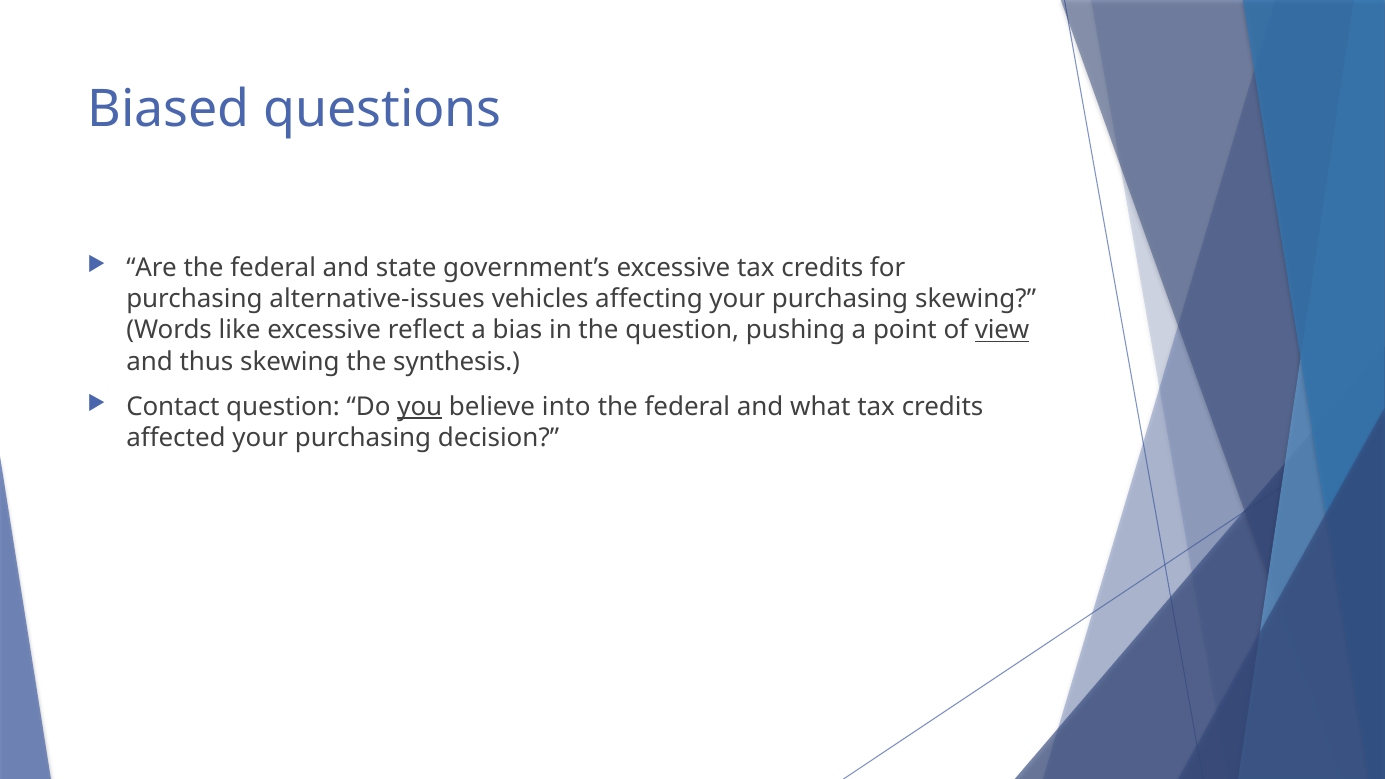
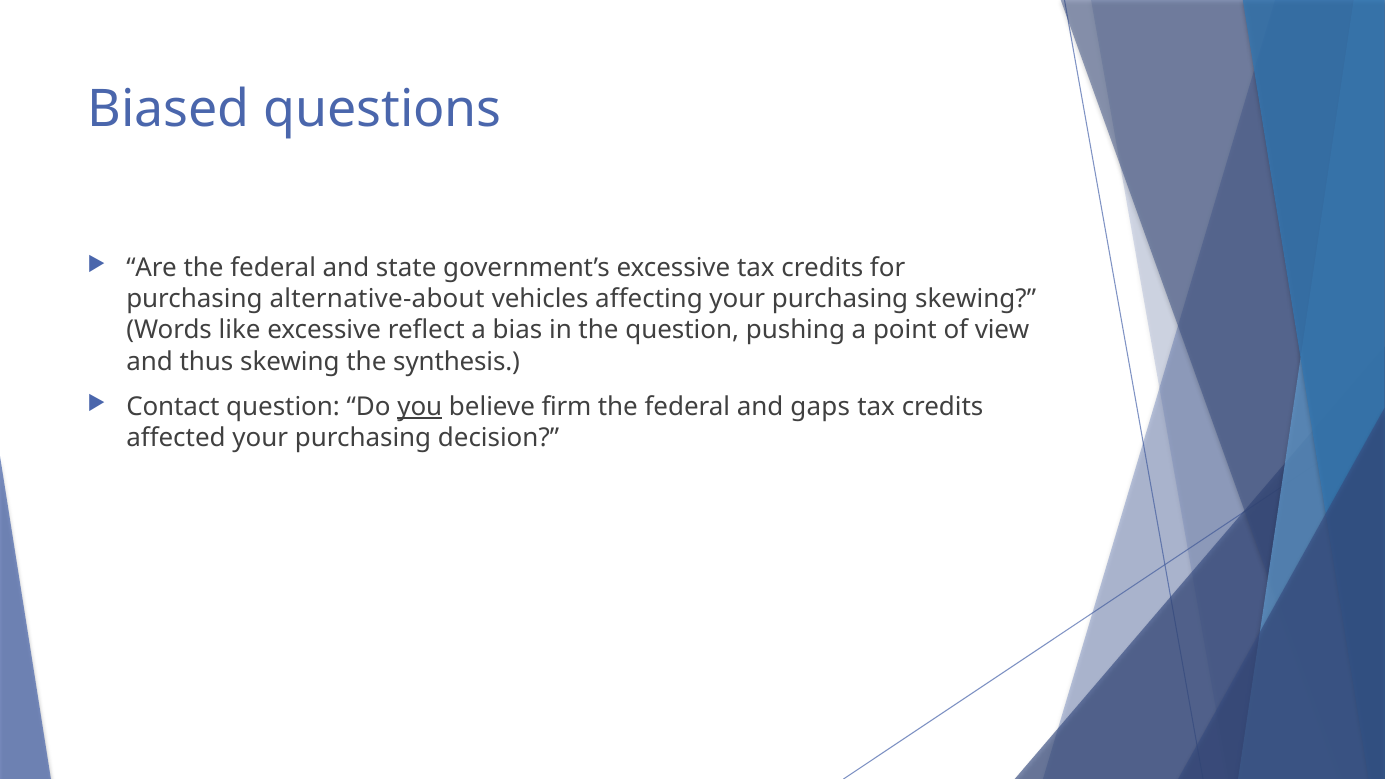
alternative-issues: alternative-issues -> alternative-about
view underline: present -> none
into: into -> firm
what: what -> gaps
